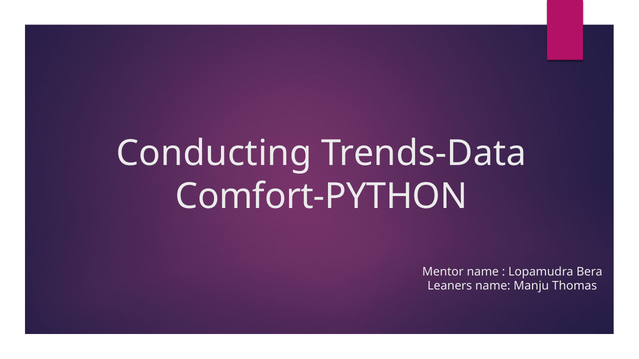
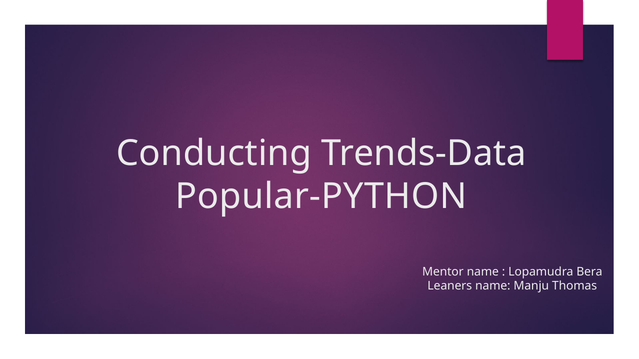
Comfort-PYTHON: Comfort-PYTHON -> Popular-PYTHON
